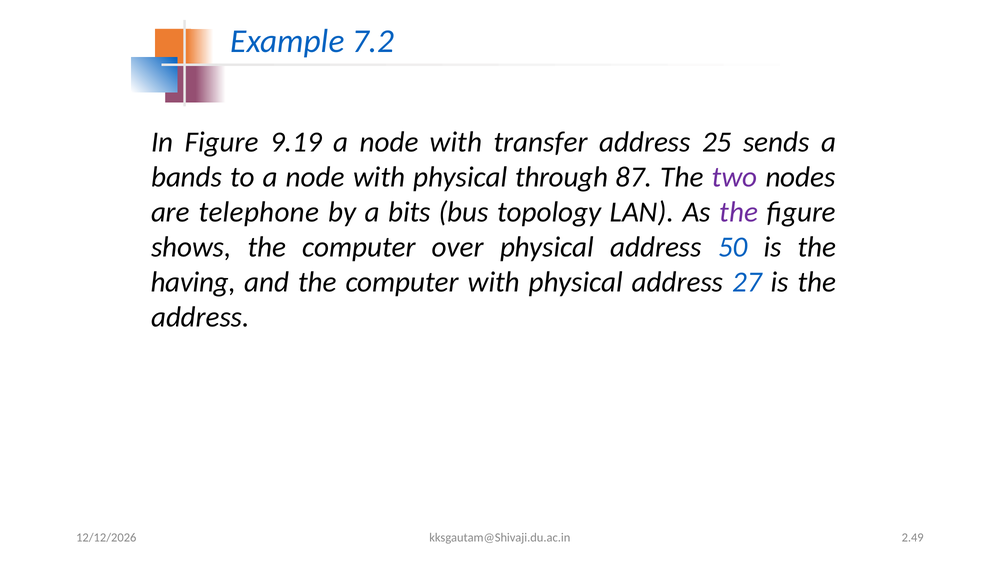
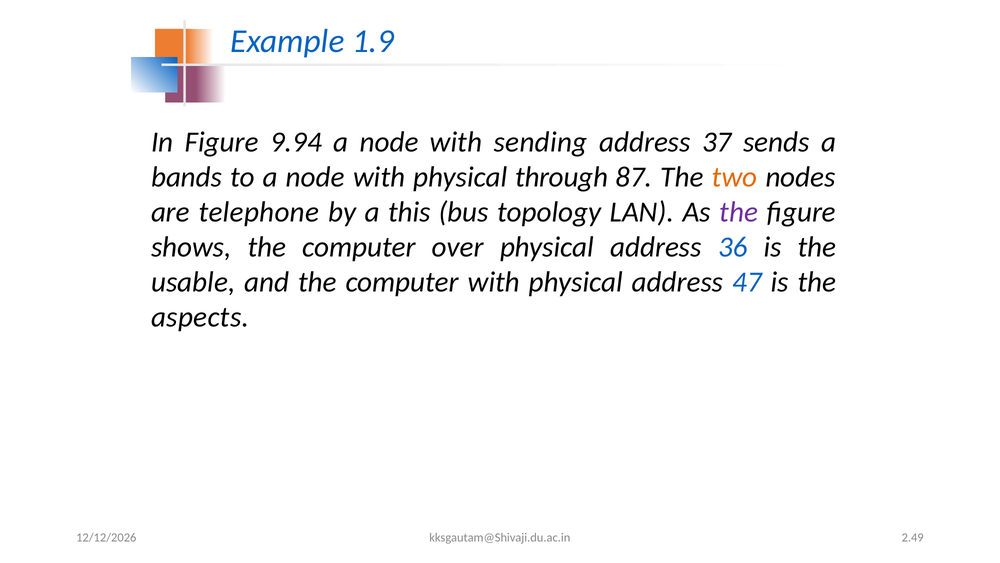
7.2: 7.2 -> 1.9
9.19: 9.19 -> 9.94
transfer: transfer -> sending
25: 25 -> 37
two colour: purple -> orange
bits: bits -> this
50: 50 -> 36
having: having -> usable
27: 27 -> 47
address at (200, 317): address -> aspects
